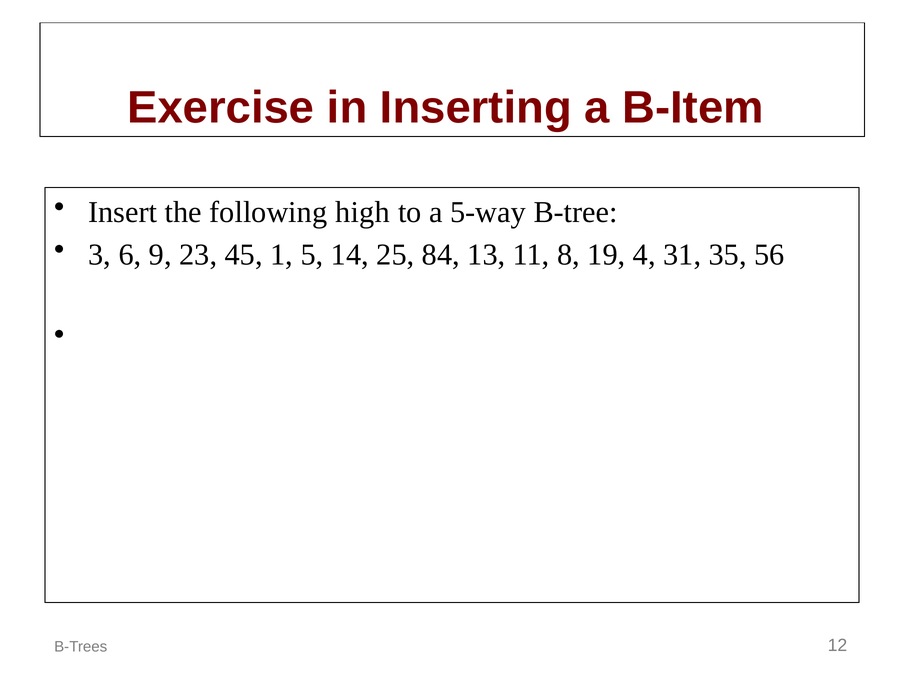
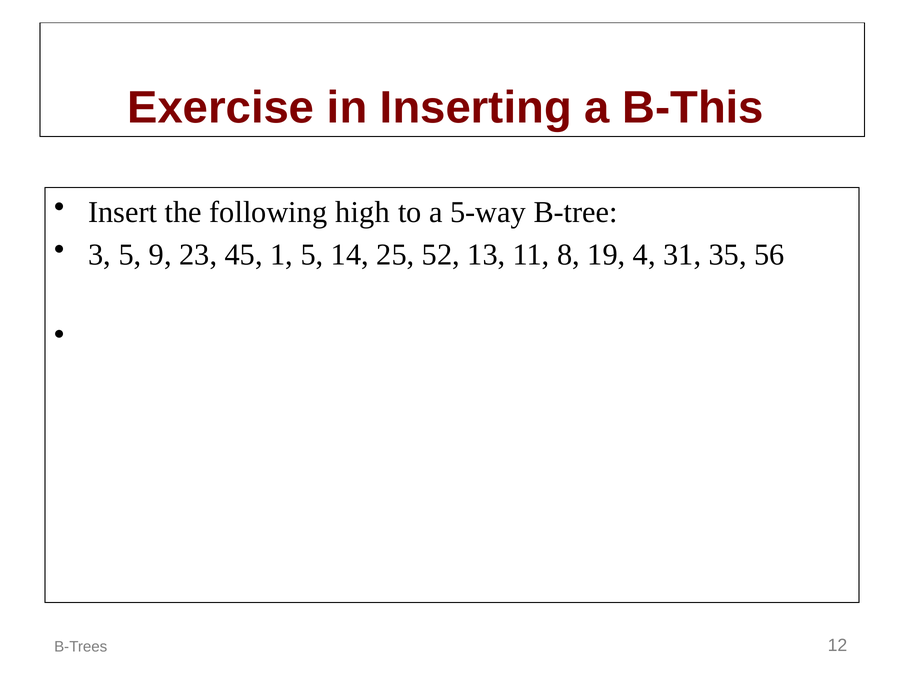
B-Item: B-Item -> B-This
3 6: 6 -> 5
84: 84 -> 52
